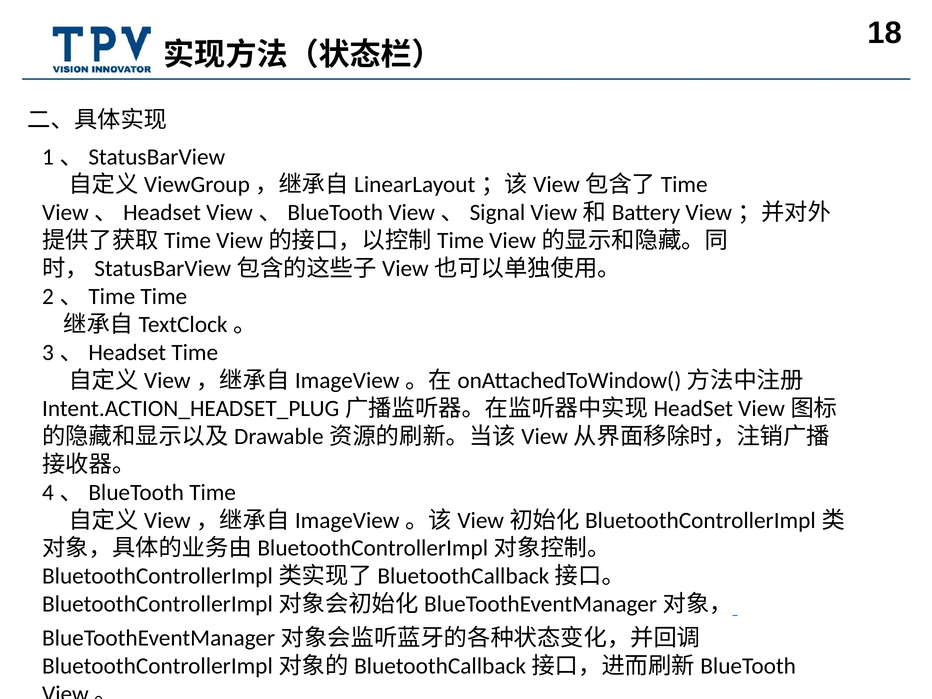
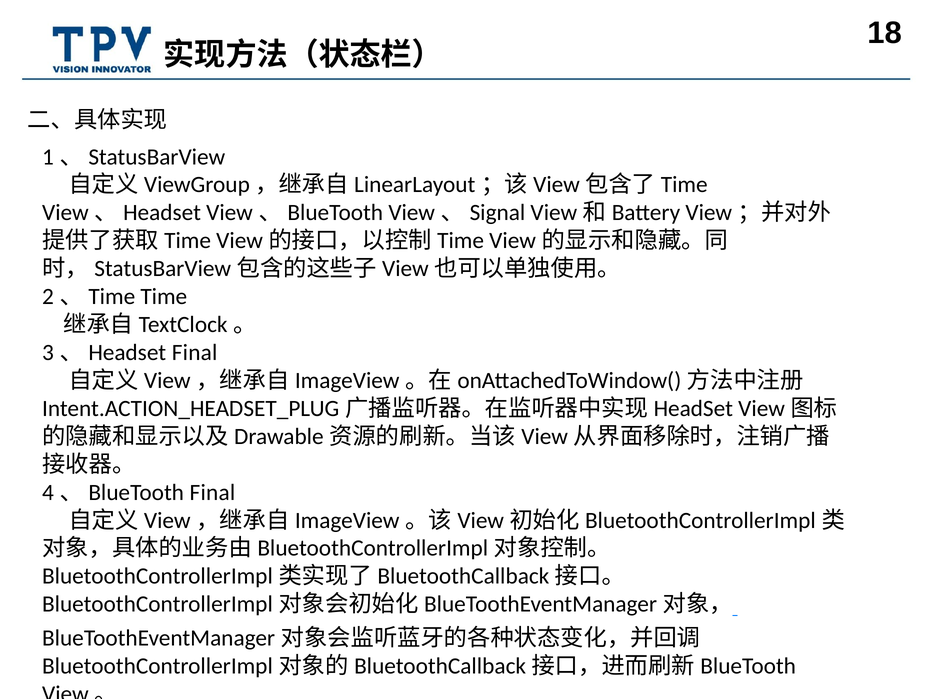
3、Headset Time: Time -> Final
4、BlueTooth Time: Time -> Final
